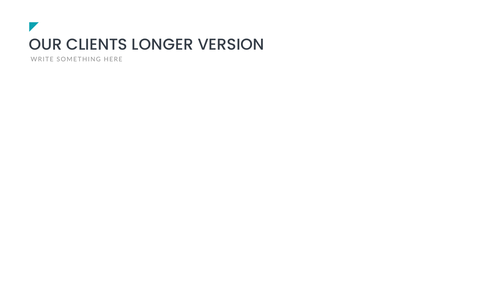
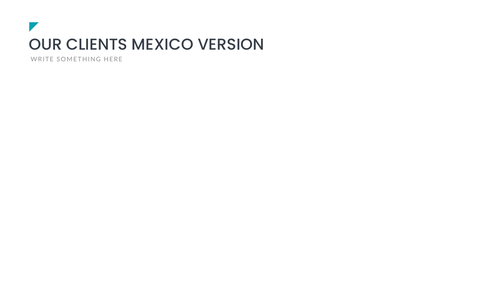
LONGER: LONGER -> MEXICO
